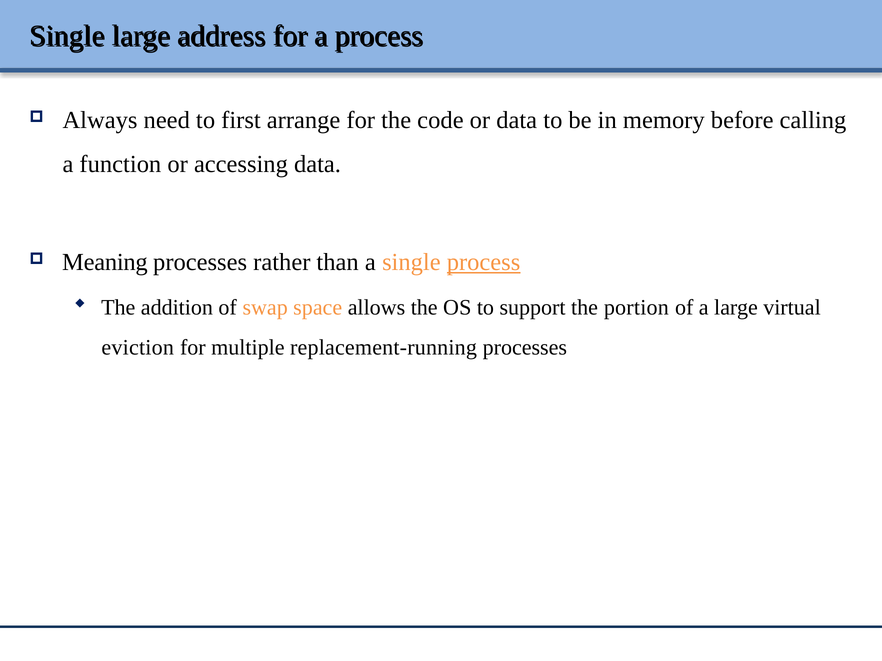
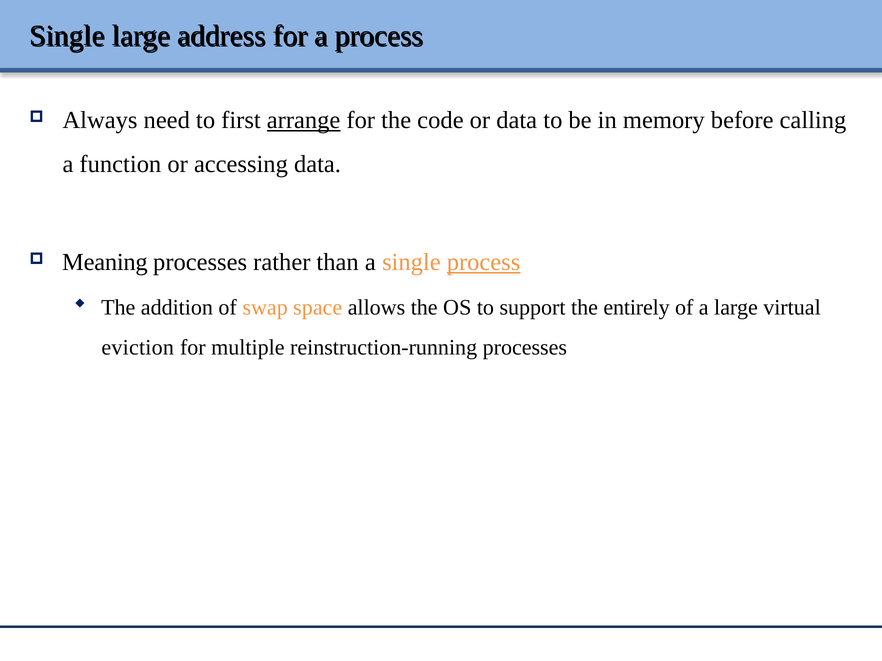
arrange underline: none -> present
portion: portion -> entirely
replacement-running: replacement-running -> reinstruction-running
